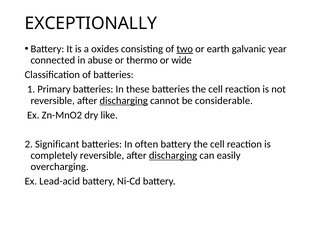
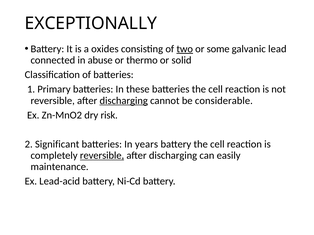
earth: earth -> some
year: year -> lead
wide: wide -> solid
like: like -> risk
often: often -> years
reversible at (102, 156) underline: none -> present
discharging at (173, 156) underline: present -> none
overcharging: overcharging -> maintenance
